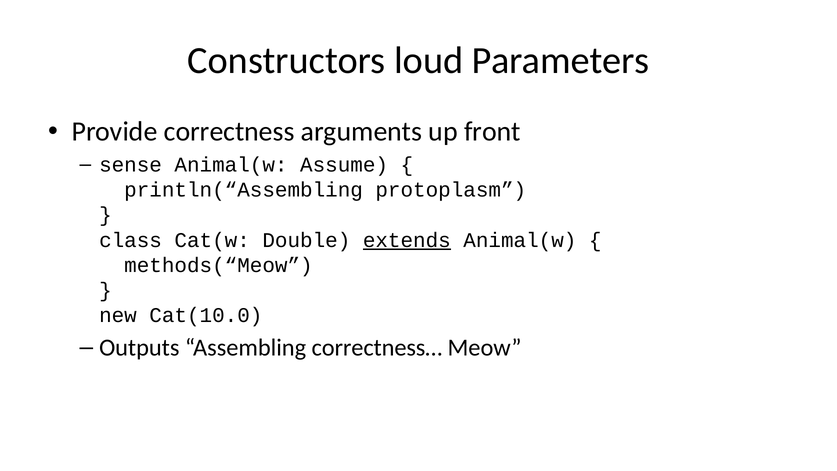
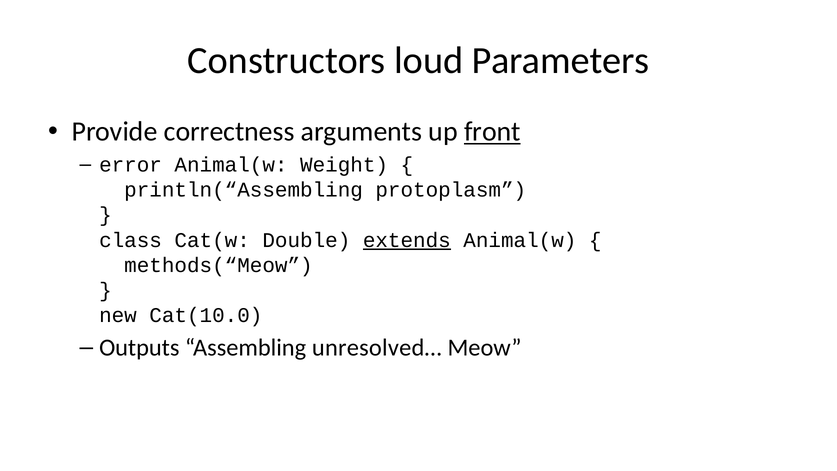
front underline: none -> present
sense: sense -> error
Assume: Assume -> Weight
correctness…: correctness… -> unresolved…
